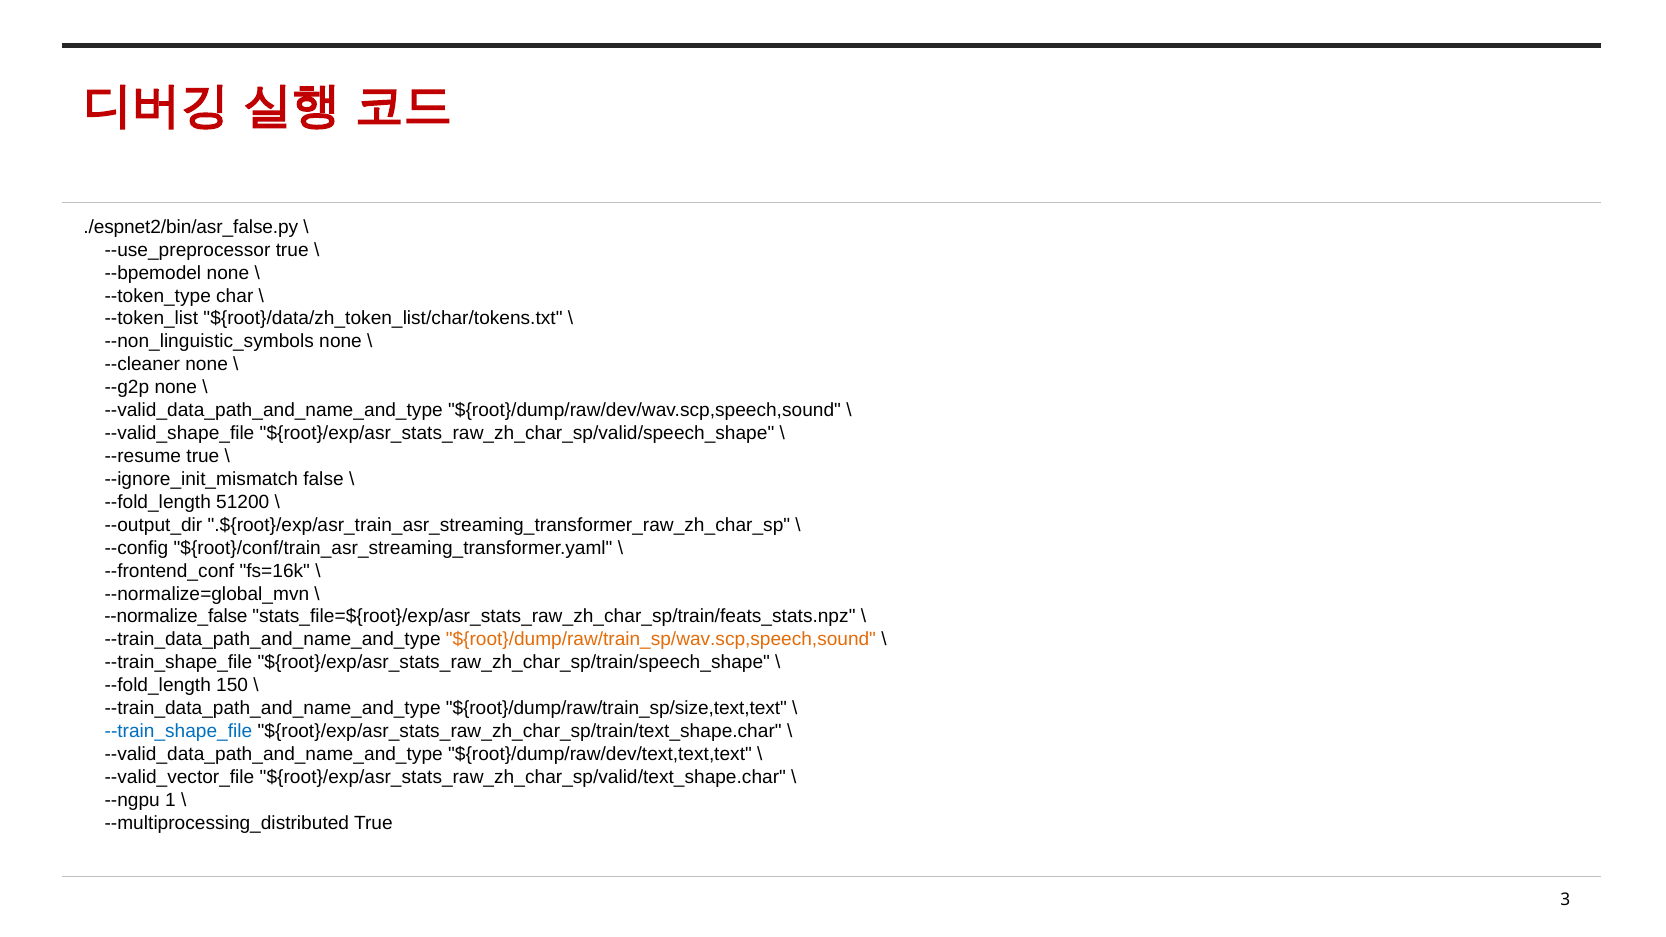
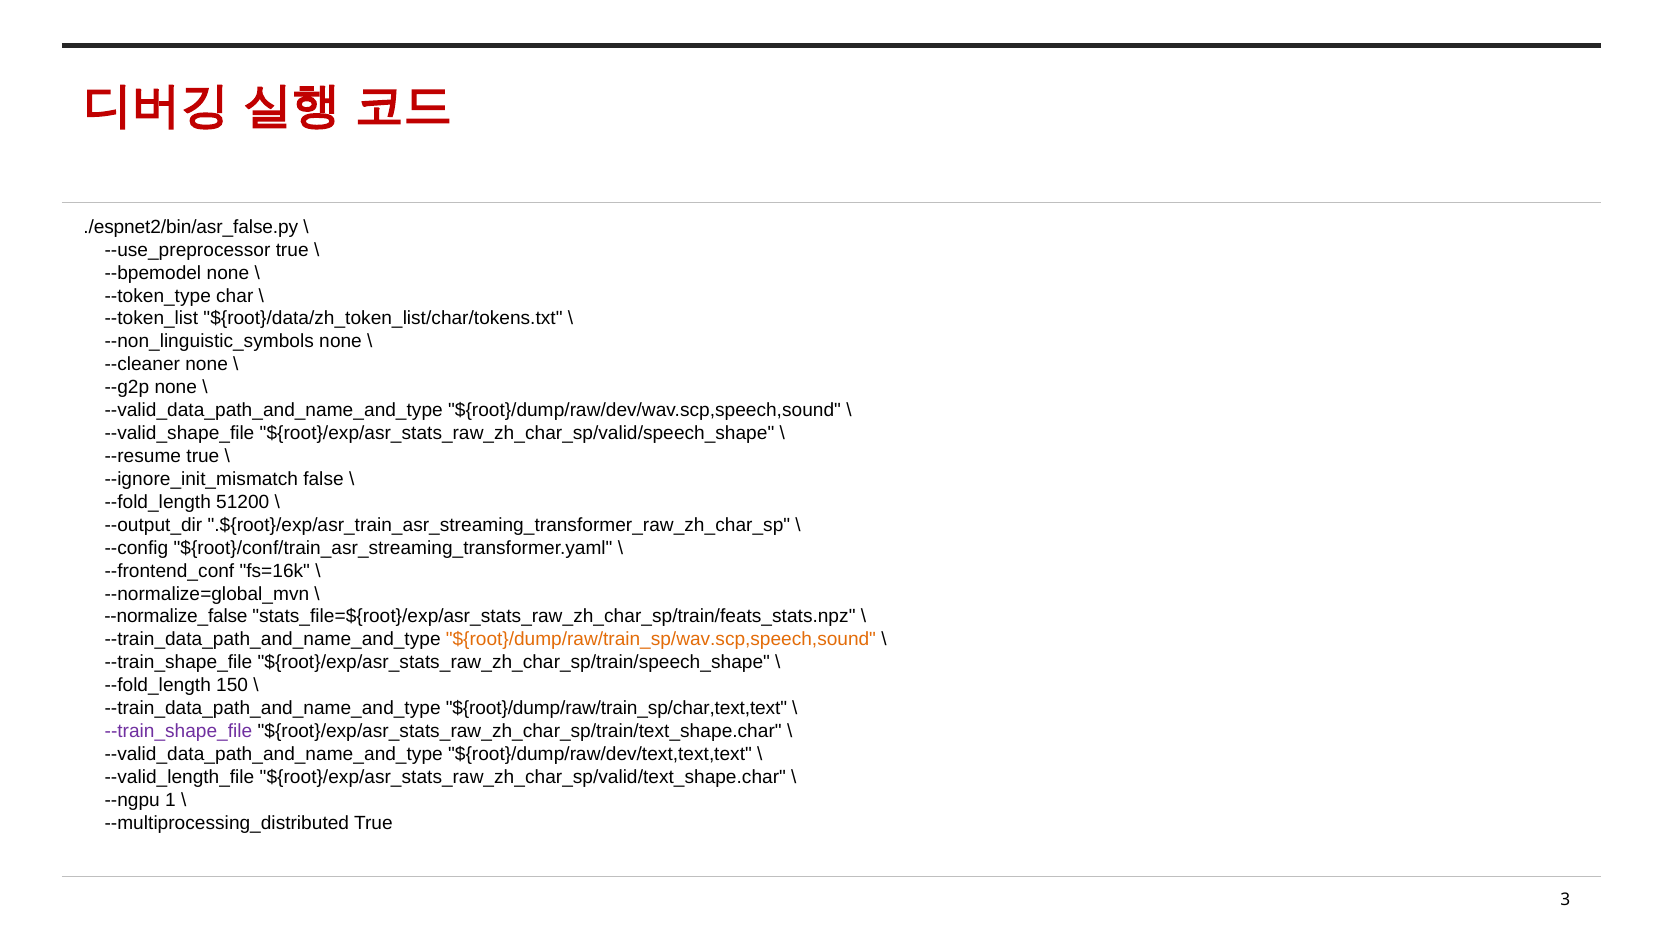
${root}/dump/raw/train_sp/size,text,text: ${root}/dump/raw/train_sp/size,text,text -> ${root}/dump/raw/train_sp/char,text,text
--train_shape_file at (178, 731) colour: blue -> purple
--valid_vector_file: --valid_vector_file -> --valid_length_file
